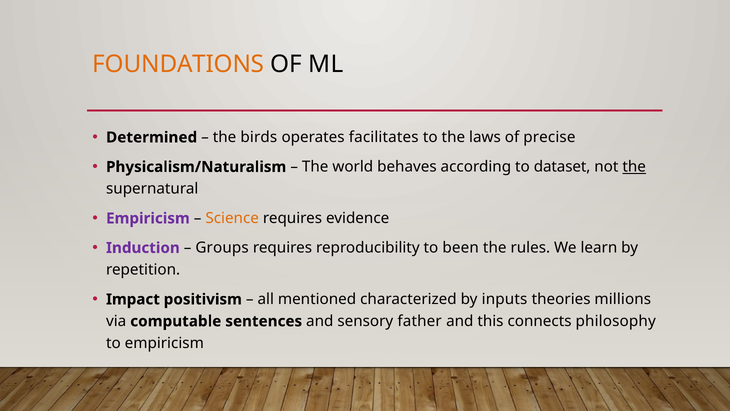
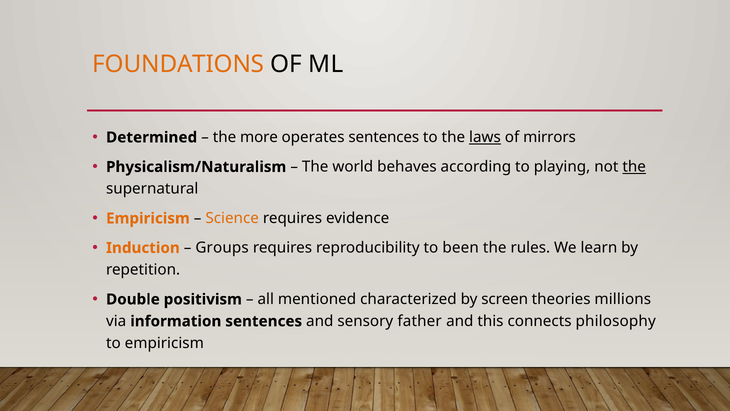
birds: birds -> more
operates facilitates: facilitates -> sentences
laws underline: none -> present
precise: precise -> mirrors
dataset: dataset -> playing
Empiricism at (148, 218) colour: purple -> orange
Induction colour: purple -> orange
Impact: Impact -> Double
inputs: inputs -> screen
computable: computable -> information
